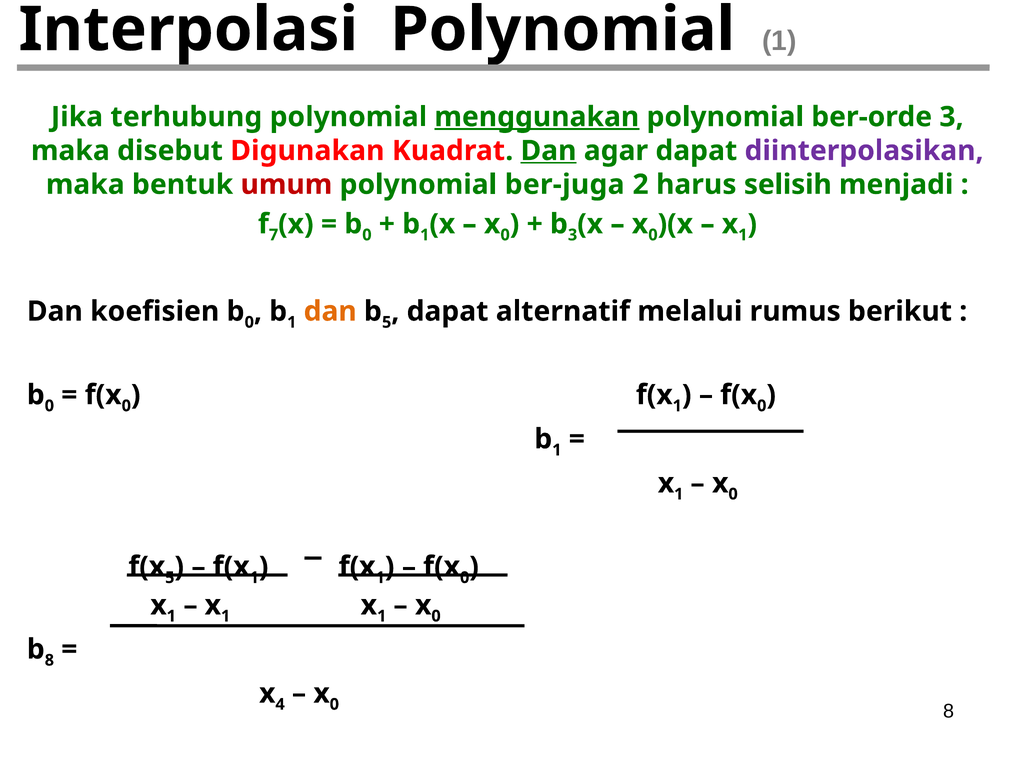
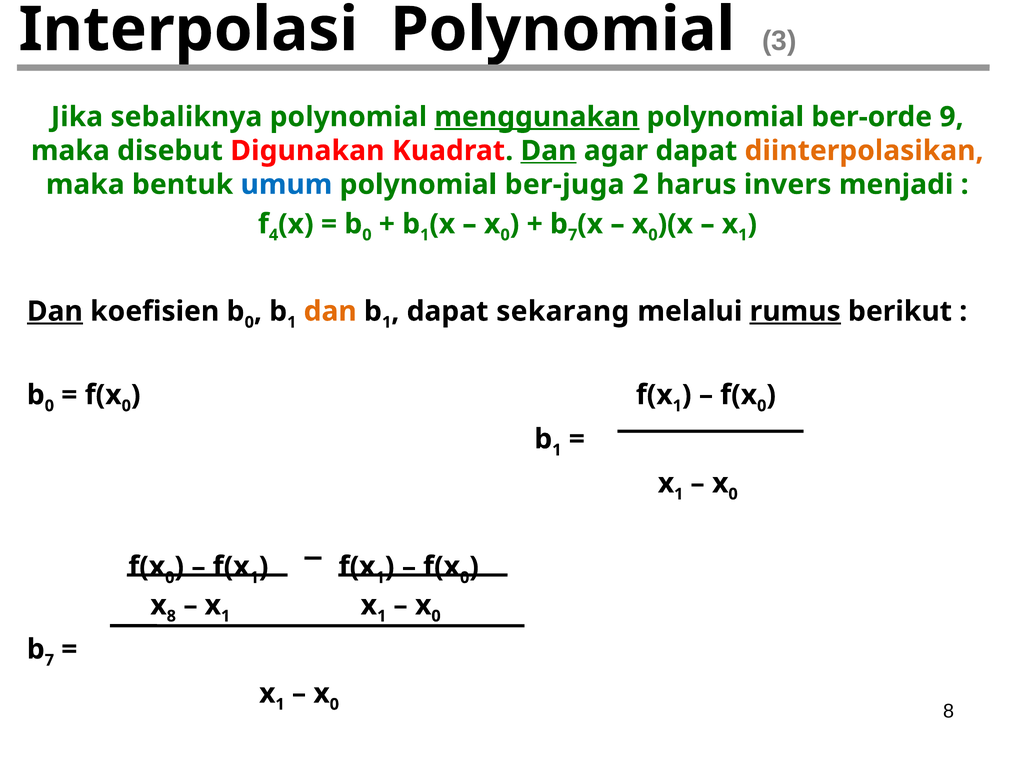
1 at (779, 41): 1 -> 3
terhubung: terhubung -> sebaliknya
ber-orde 3: 3 -> 9
diinterpolasikan colour: purple -> orange
umum colour: red -> blue
selisih: selisih -> invers
7: 7 -> 4
3 at (573, 235): 3 -> 7
Dan at (55, 311) underline: none -> present
5 at (387, 322): 5 -> 1
alternatif: alternatif -> sekarang
rumus underline: none -> present
5 at (170, 578): 5 -> 0
1 at (171, 616): 1 -> 8
8 at (49, 660): 8 -> 7
4 at (280, 705): 4 -> 1
